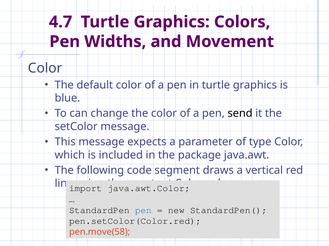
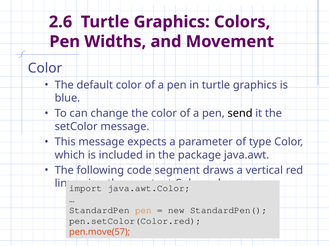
4.7: 4.7 -> 2.6
pen at (143, 211) colour: blue -> orange
pen.move(58: pen.move(58 -> pen.move(57
